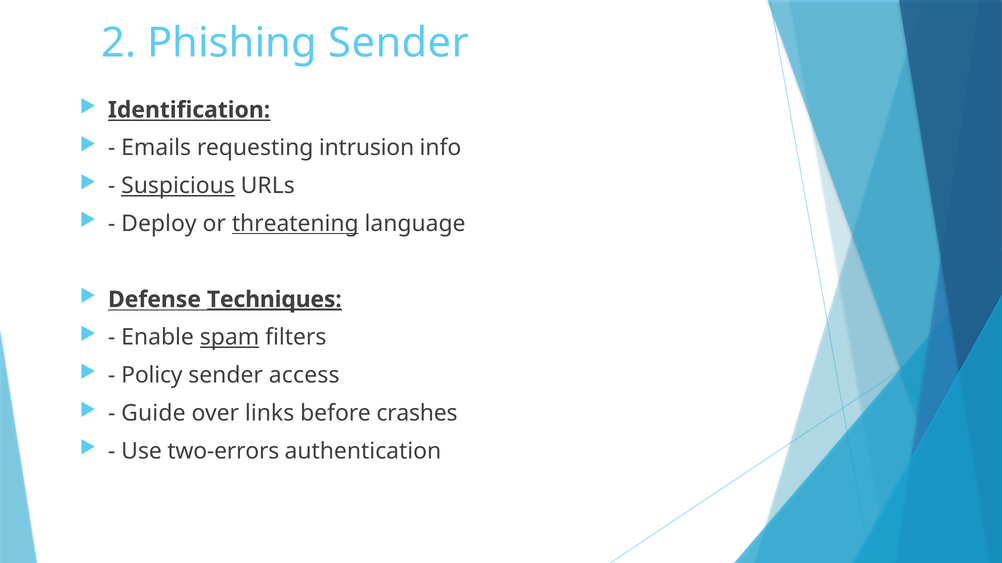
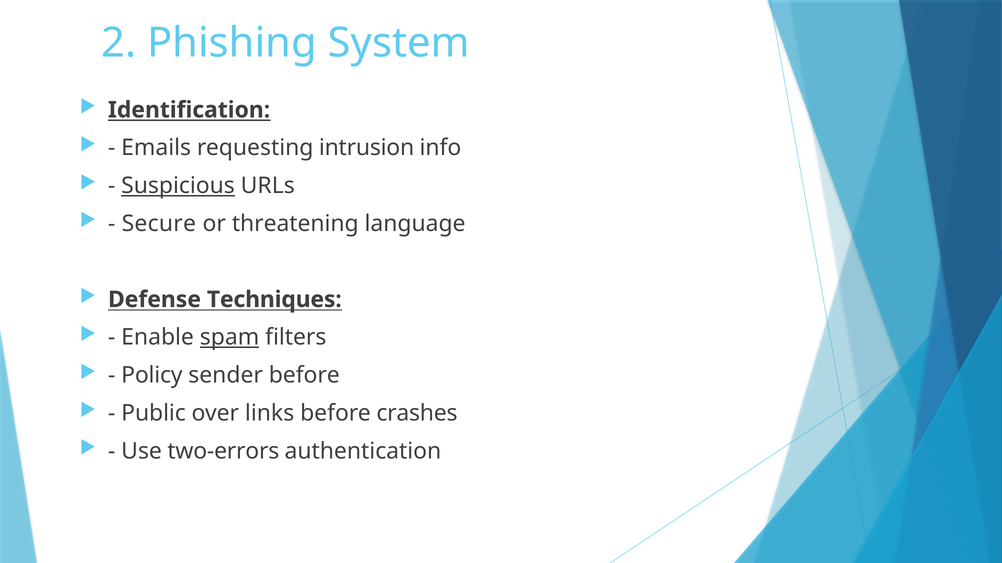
Phishing Sender: Sender -> System
Deploy: Deploy -> Secure
threatening underline: present -> none
Techniques underline: present -> none
sender access: access -> before
Guide: Guide -> Public
